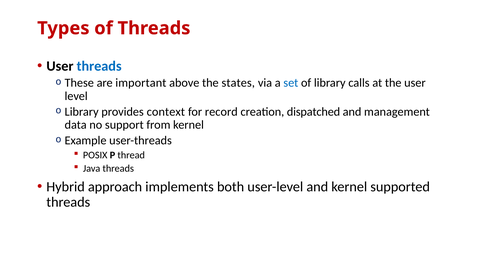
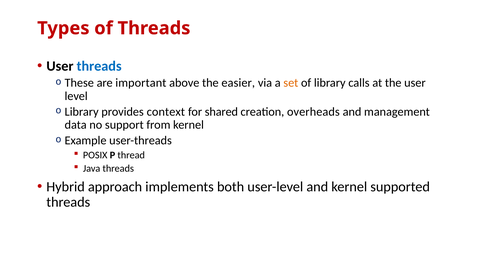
states: states -> easier
set colour: blue -> orange
record: record -> shared
dispatched: dispatched -> overheads
